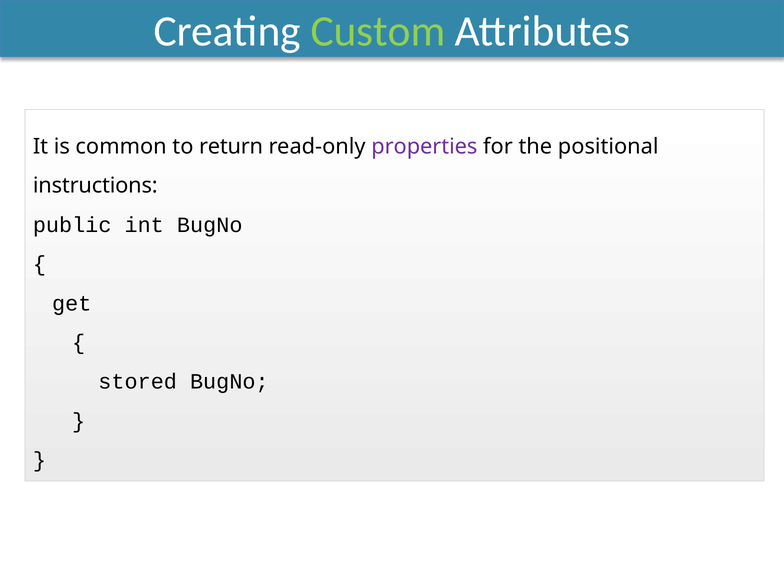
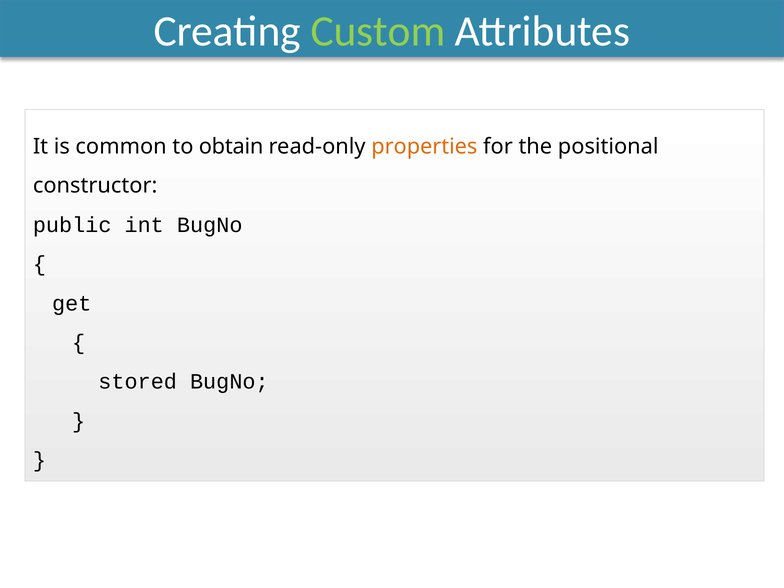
return: return -> obtain
properties colour: purple -> orange
instructions: instructions -> constructor
